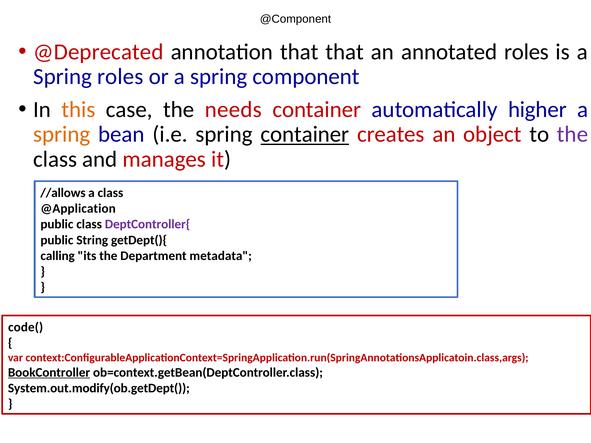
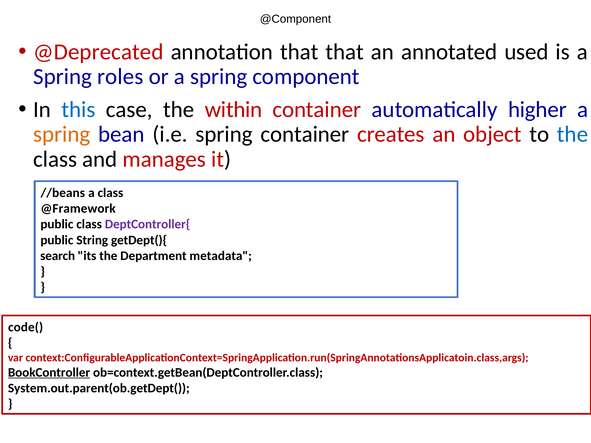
annotated roles: roles -> used
this colour: orange -> blue
needs: needs -> within
container at (305, 134) underline: present -> none
the at (573, 134) colour: purple -> blue
//allows: //allows -> //beans
@Application: @Application -> @Framework
calling: calling -> search
System.out.modify(ob.getDept(: System.out.modify(ob.getDept( -> System.out.parent(ob.getDept(
